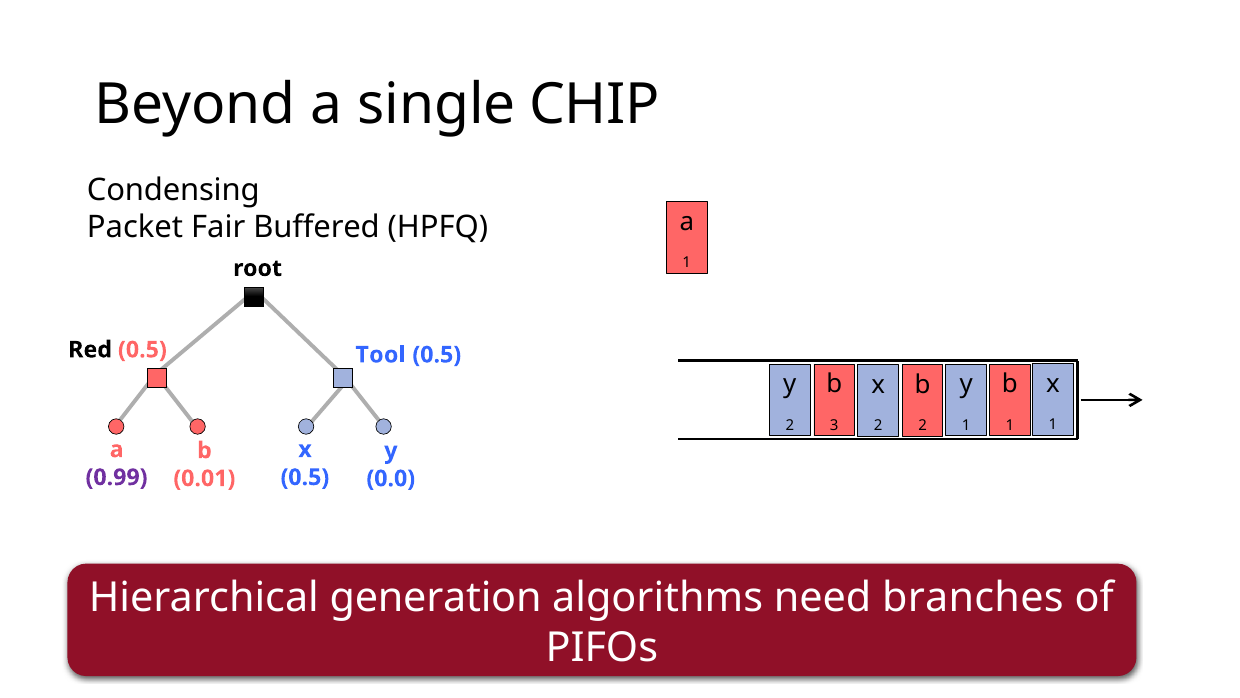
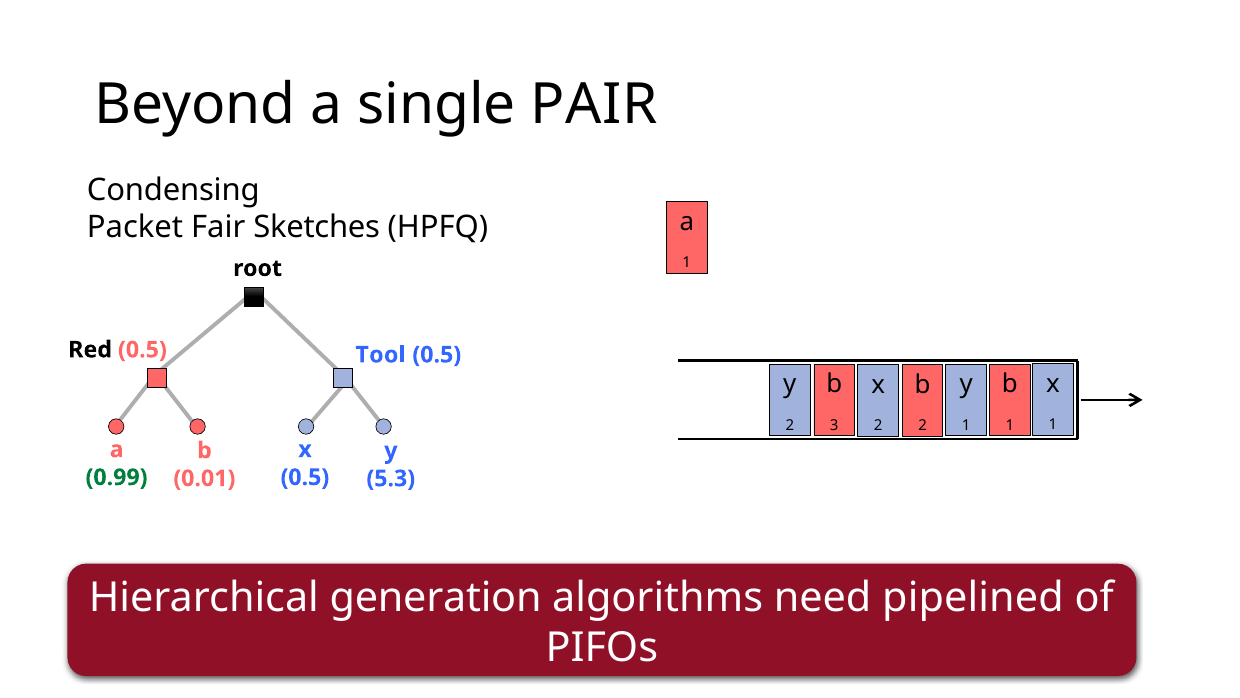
CHIP: CHIP -> PAIR
Buffered: Buffered -> Sketches
0.99 colour: purple -> green
0.0: 0.0 -> 5.3
branches: branches -> pipelined
